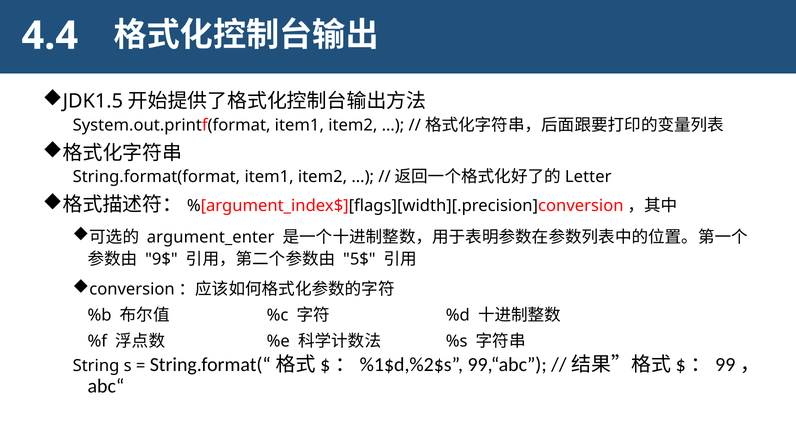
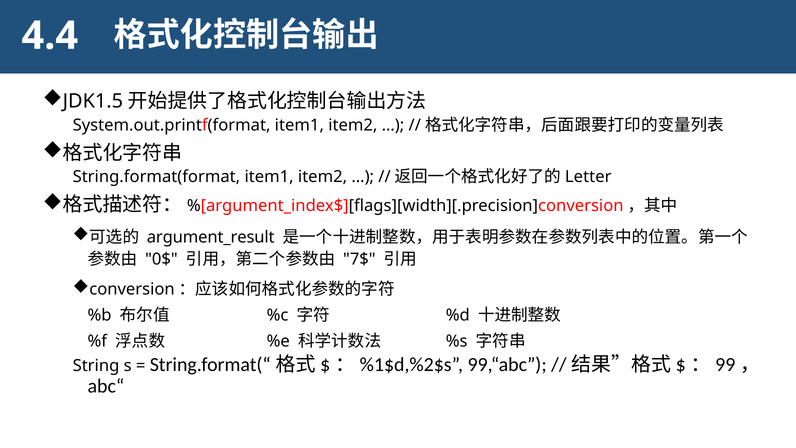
argument_enter: argument_enter -> argument_result
9$: 9$ -> 0$
5$: 5$ -> 7$
